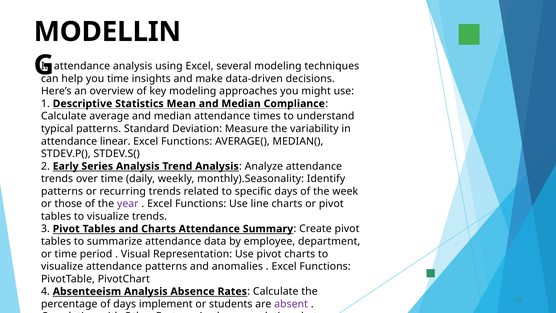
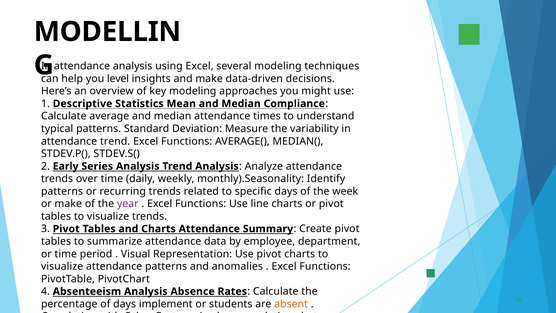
you time: time -> level
attendance linear: linear -> trend
or those: those -> make
absent colour: purple -> orange
